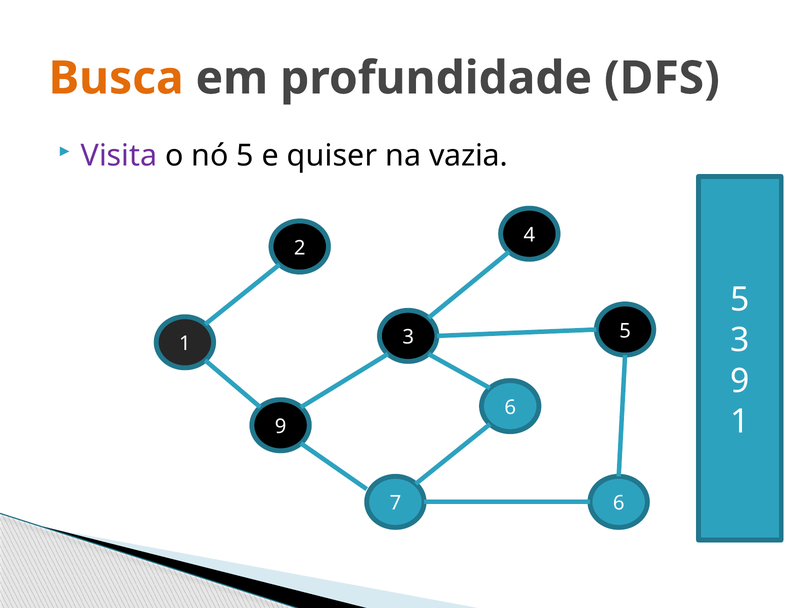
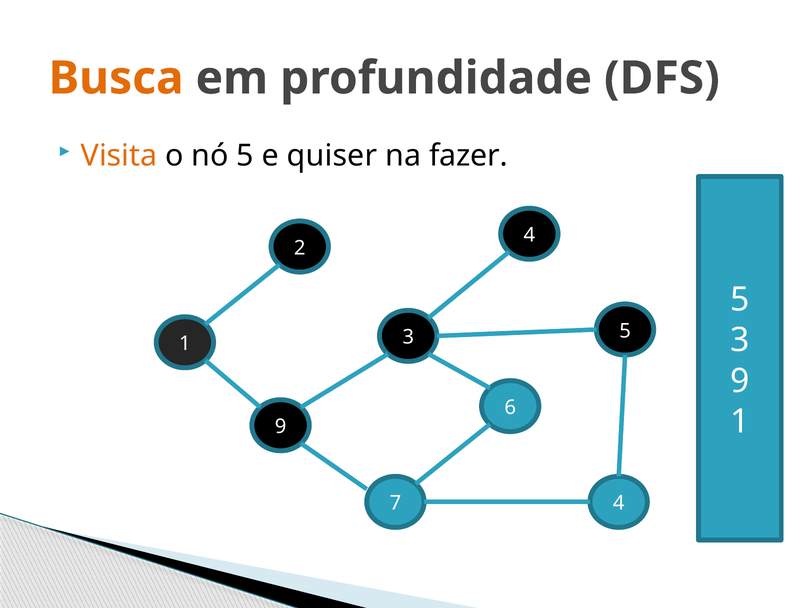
Visita colour: purple -> orange
vazia: vazia -> fazer
7 6: 6 -> 4
